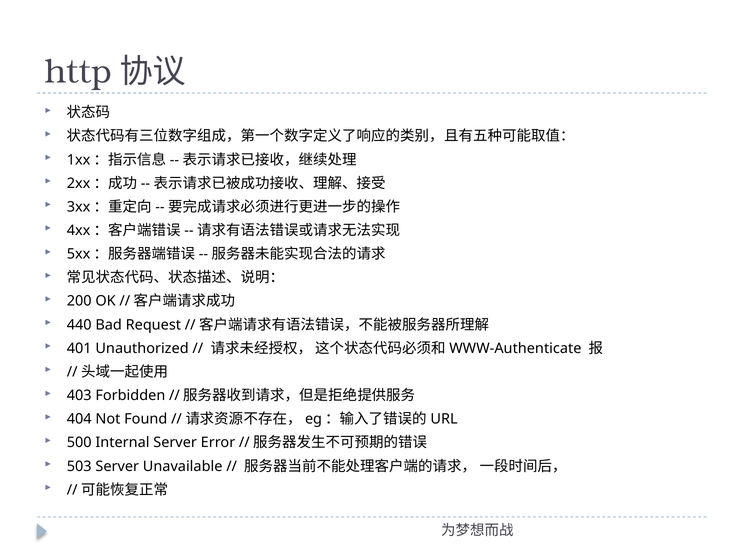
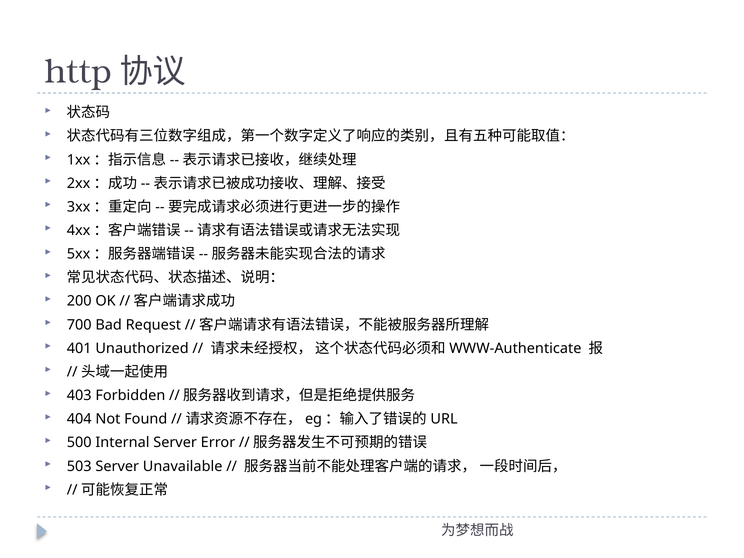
440: 440 -> 700
